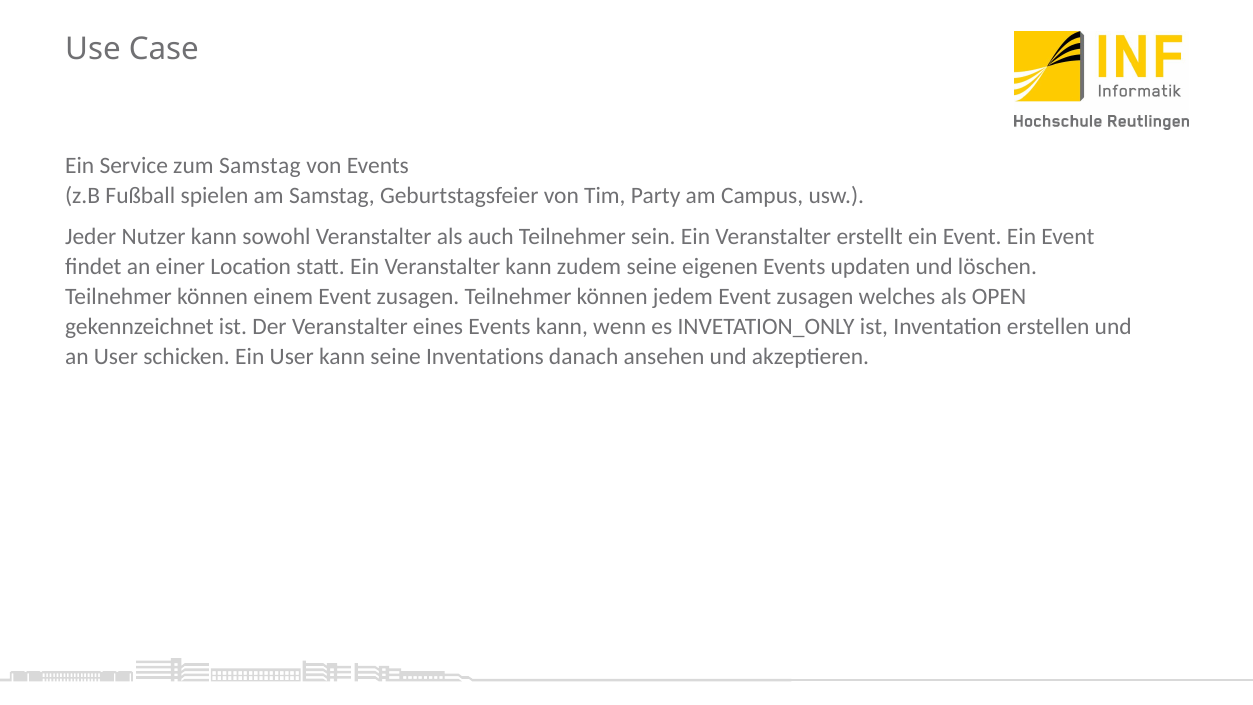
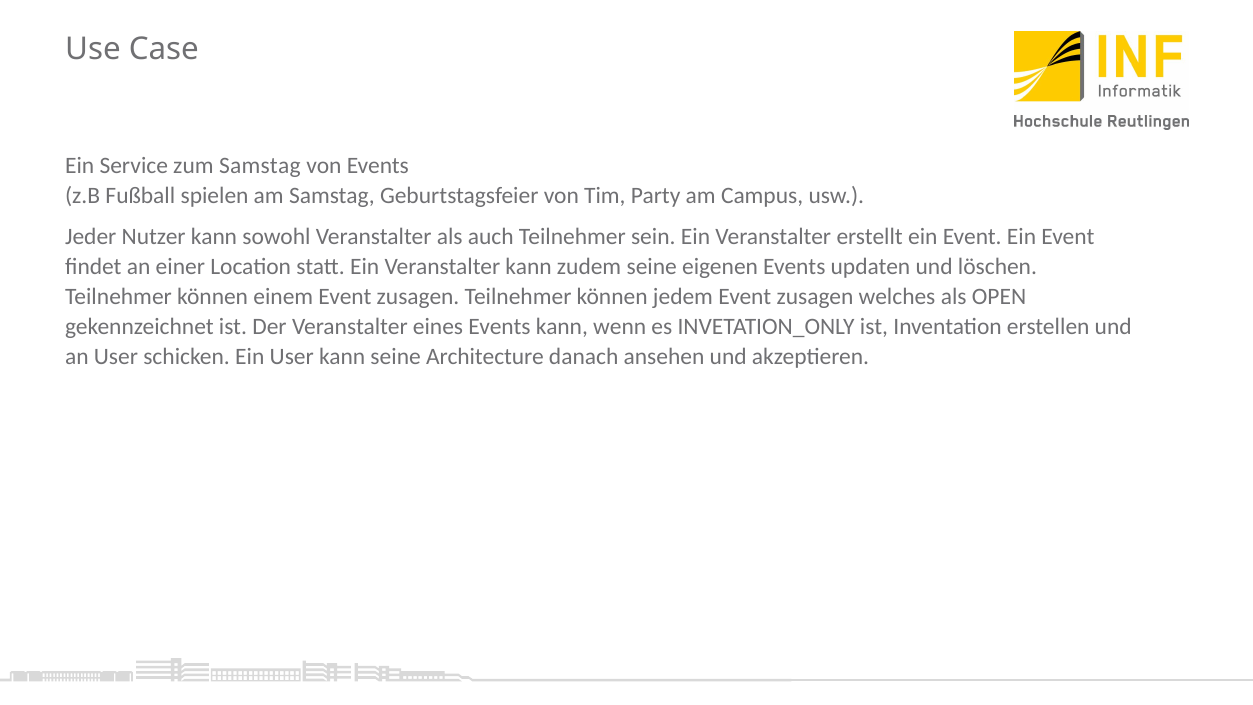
Inventations: Inventations -> Architecture
